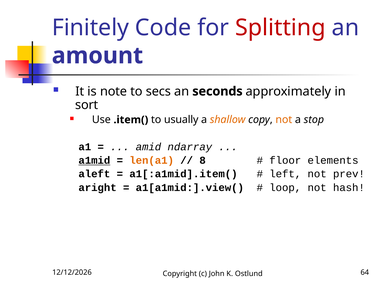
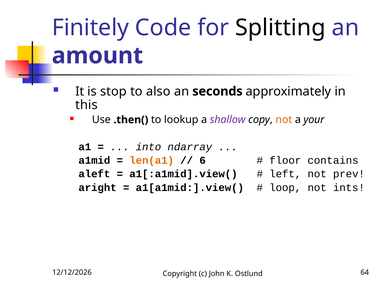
Splitting colour: red -> black
note: note -> stop
secs: secs -> also
sort: sort -> this
.item(: .item( -> .then(
usually: usually -> lookup
shallow colour: orange -> purple
stop: stop -> your
amid: amid -> into
a1mid underline: present -> none
8: 8 -> 6
elements: elements -> contains
a1[:a1mid].item(: a1[:a1mid].item( -> a1[:a1mid].view(
hash: hash -> ints
